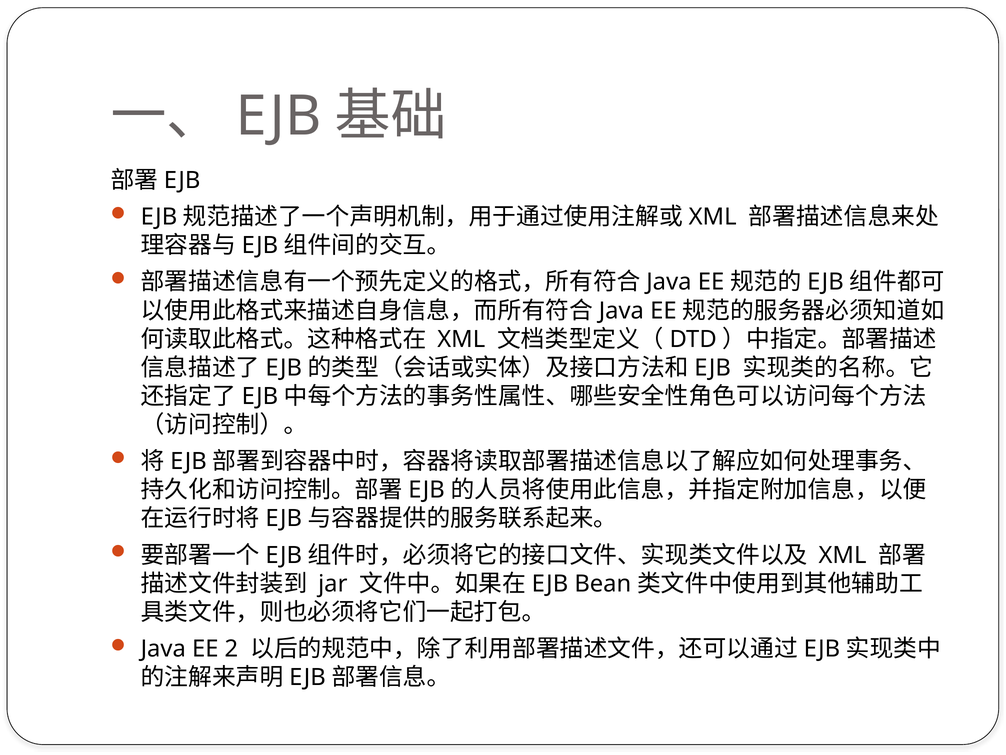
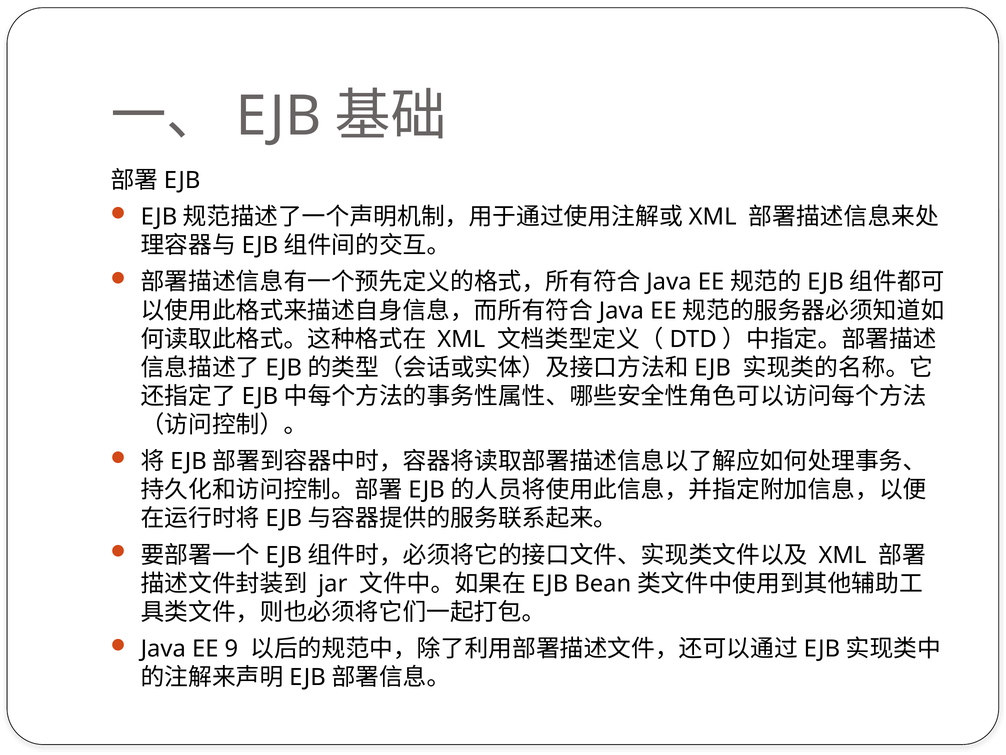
2: 2 -> 9
